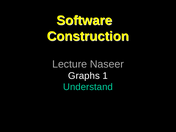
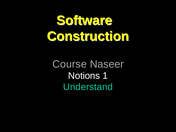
Lecture: Lecture -> Course
Graphs: Graphs -> Notions
